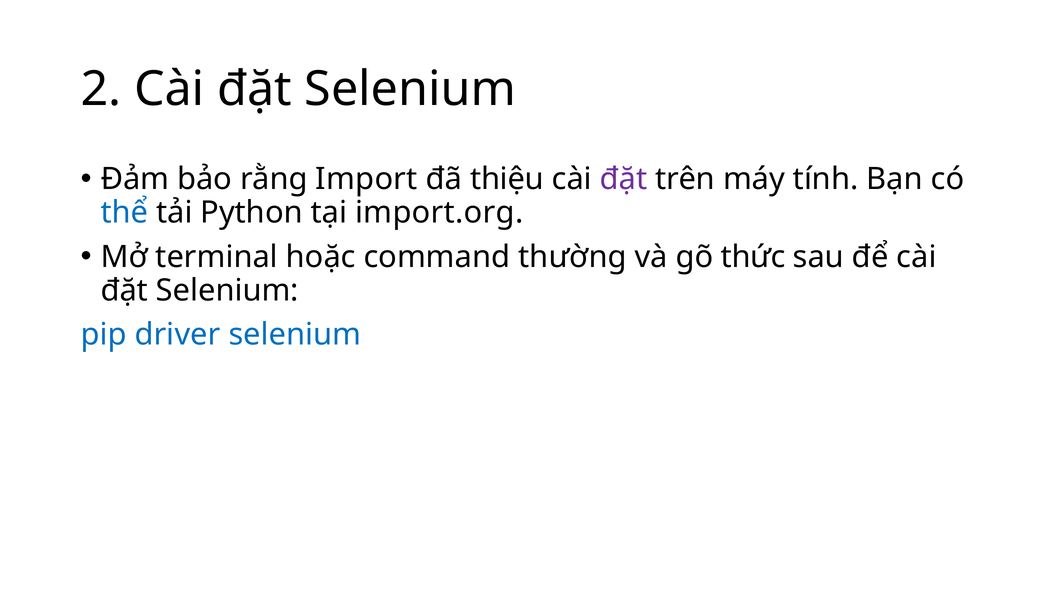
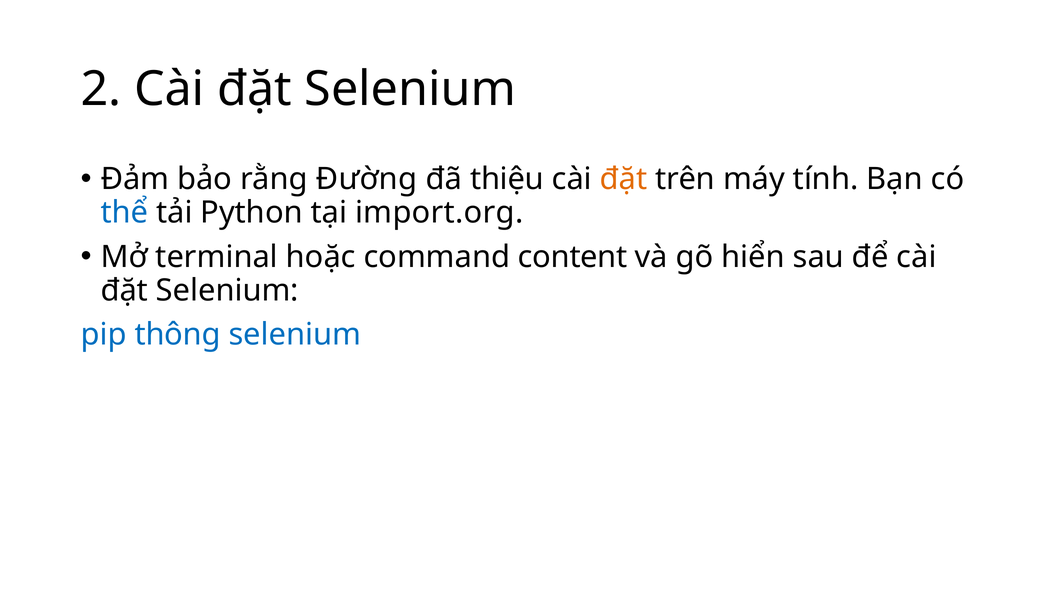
Import: Import -> Đường
đặt at (624, 179) colour: purple -> orange
thường: thường -> content
thức: thức -> hiển
driver: driver -> thông
